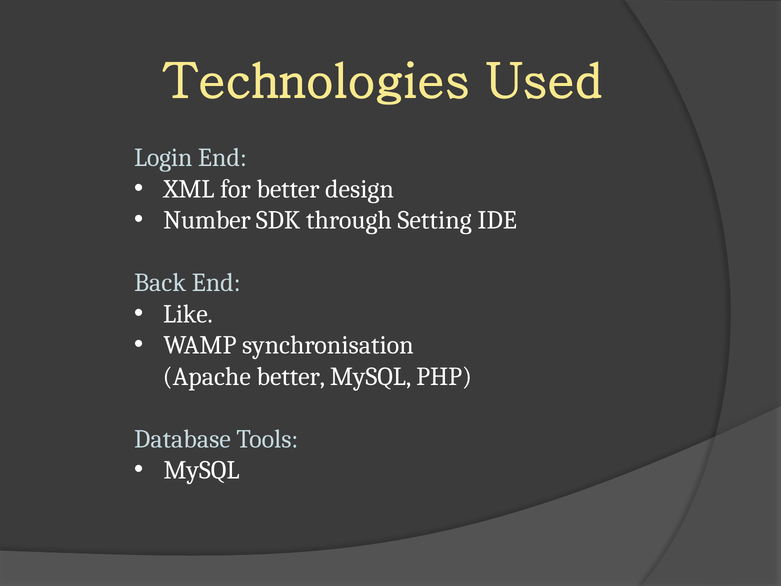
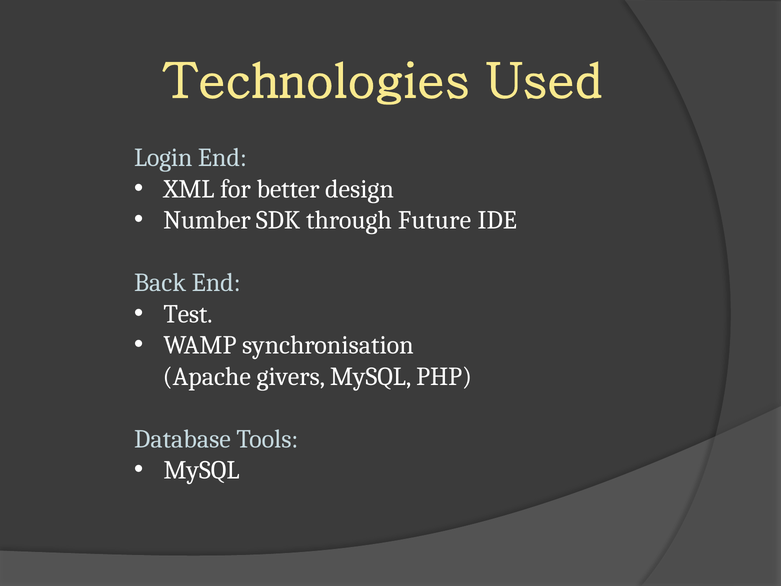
Setting: Setting -> Future
Like: Like -> Test
Apache better: better -> givers
